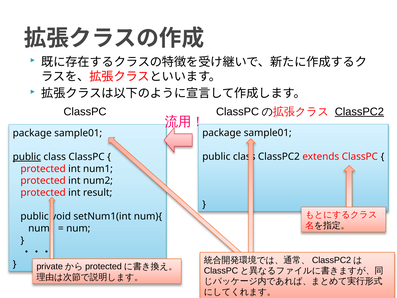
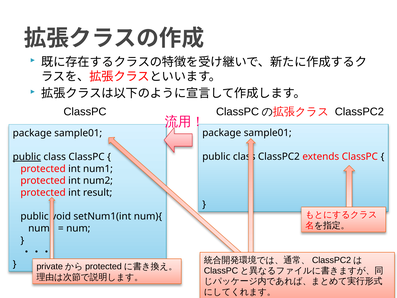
ClassPC2 at (359, 112) underline: present -> none
